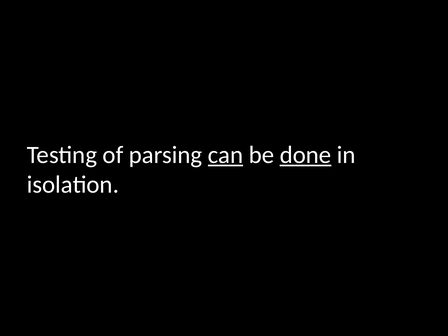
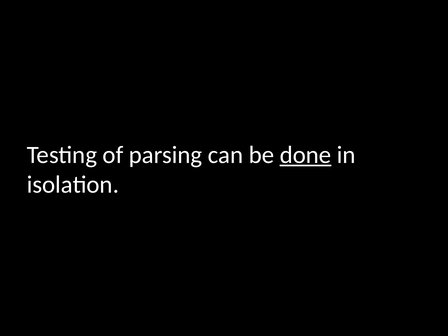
can underline: present -> none
